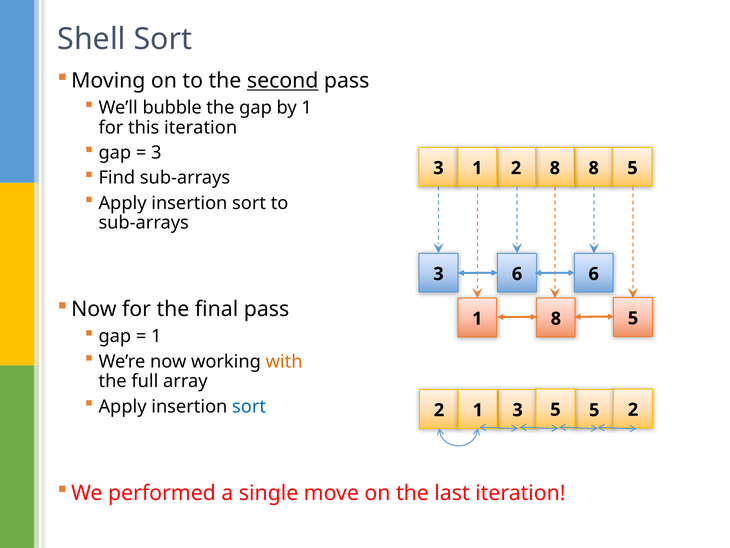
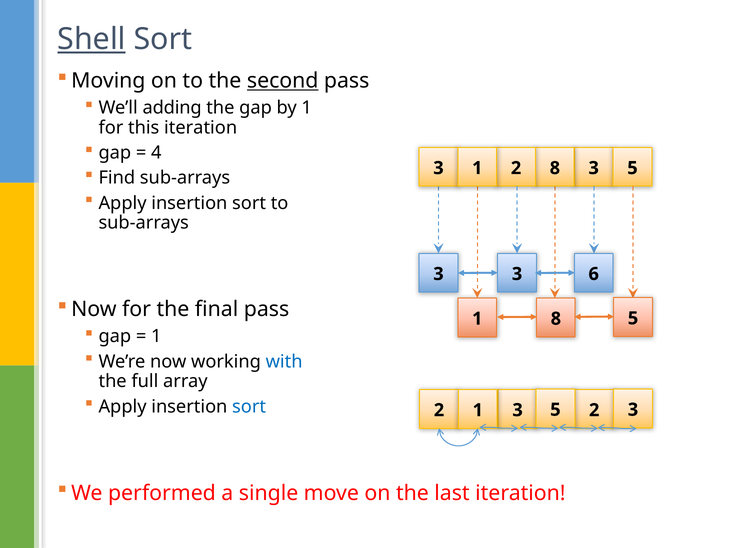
Shell underline: none -> present
bubble: bubble -> adding
3 at (156, 153): 3 -> 4
8 at (594, 168): 8 -> 3
6 at (517, 274): 6 -> 3
with colour: orange -> blue
2 at (633, 409): 2 -> 3
5 at (594, 410): 5 -> 2
